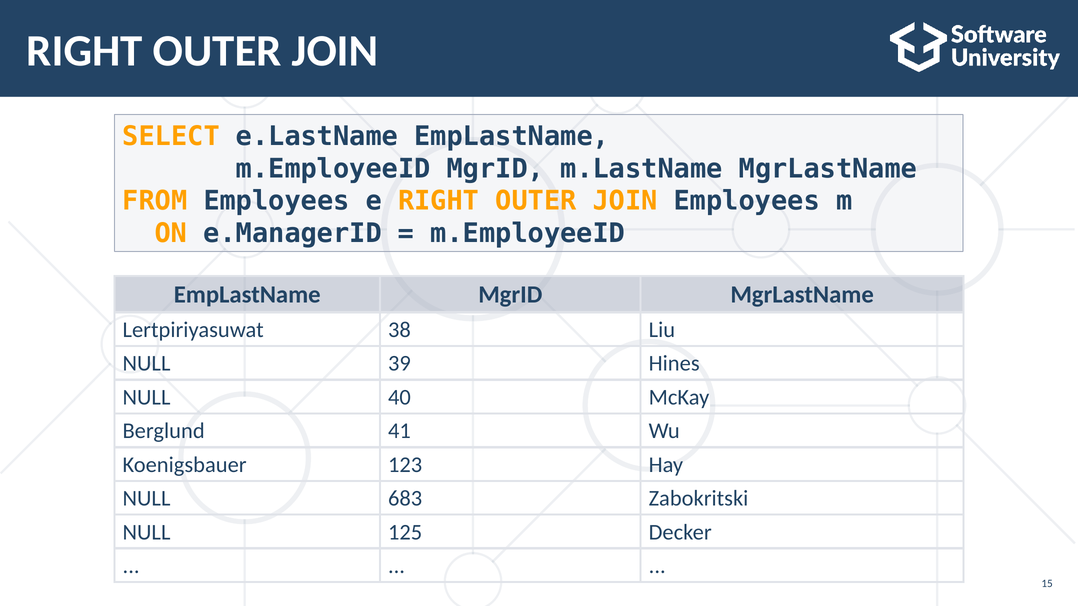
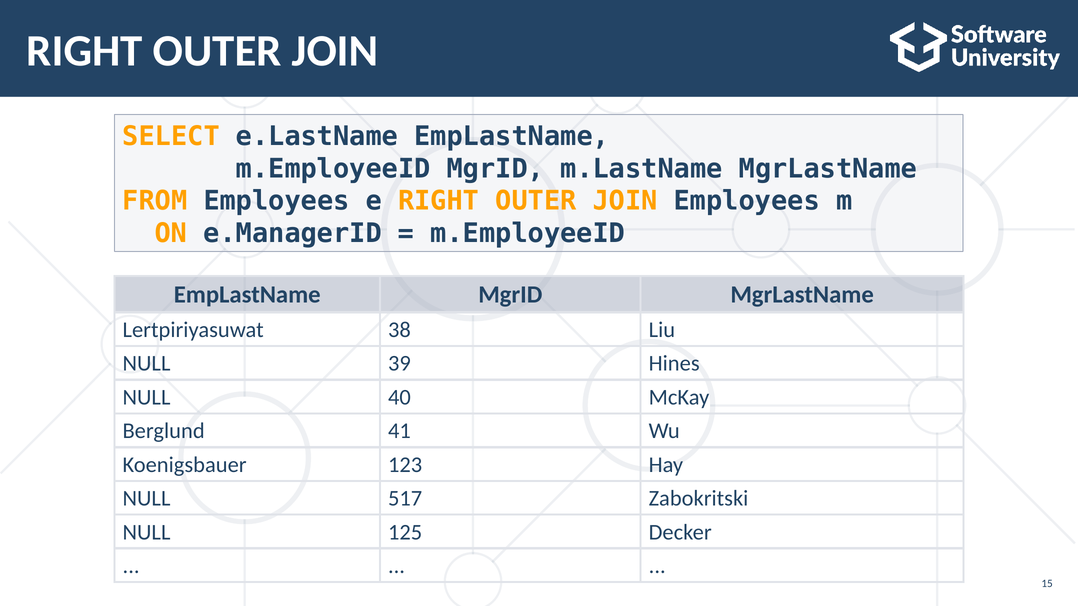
683: 683 -> 517
